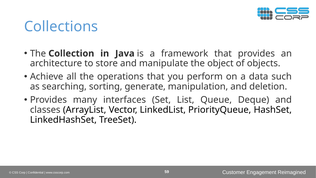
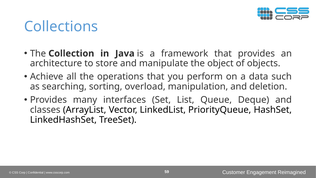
generate: generate -> overload
